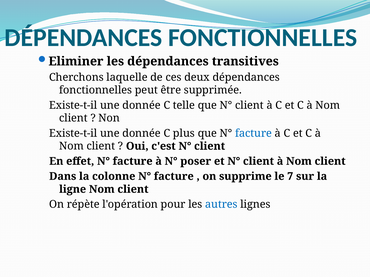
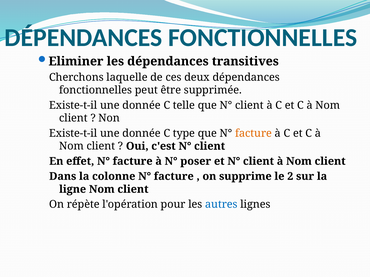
plus: plus -> type
facture at (254, 133) colour: blue -> orange
7: 7 -> 2
